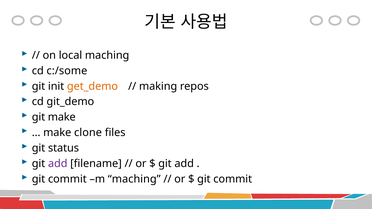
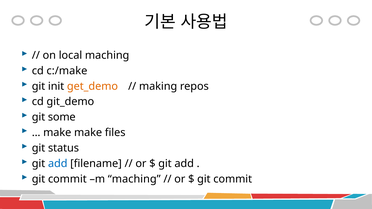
c:/some: c:/some -> c:/make
git make: make -> some
make clone: clone -> make
add at (58, 164) colour: purple -> blue
